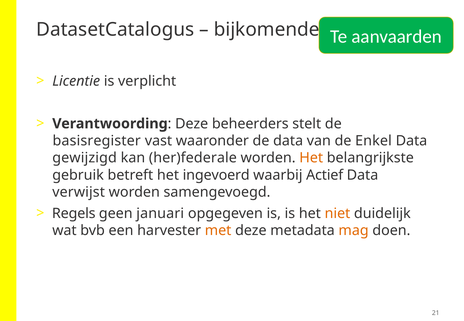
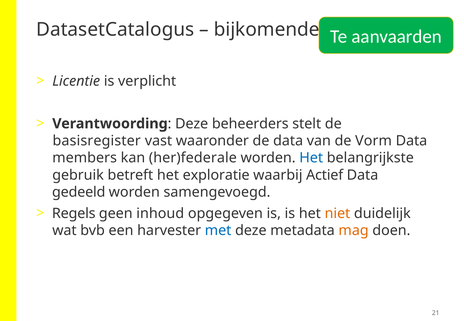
Enkel: Enkel -> Vorm
gewijzigd: gewijzigd -> members
Het at (311, 158) colour: orange -> blue
ingevoerd: ingevoerd -> exploratie
verwijst: verwijst -> gedeeld
januari: januari -> inhoud
met colour: orange -> blue
